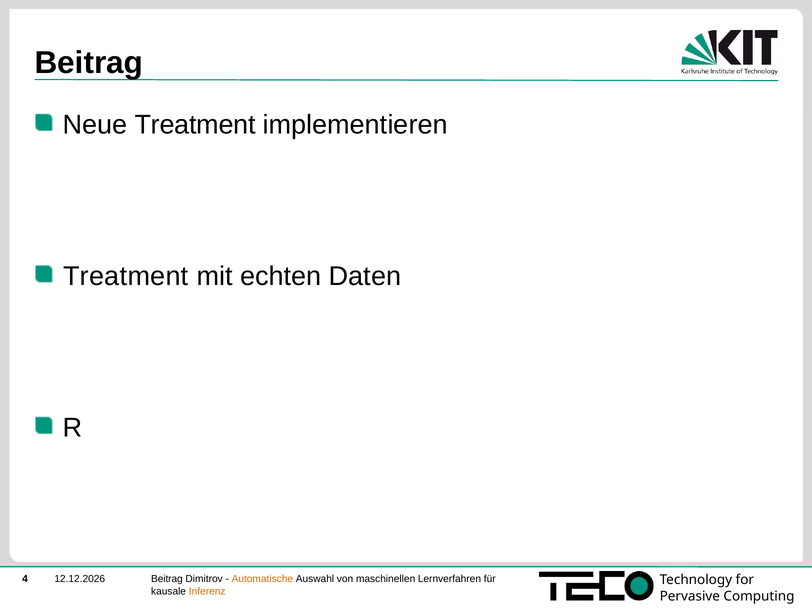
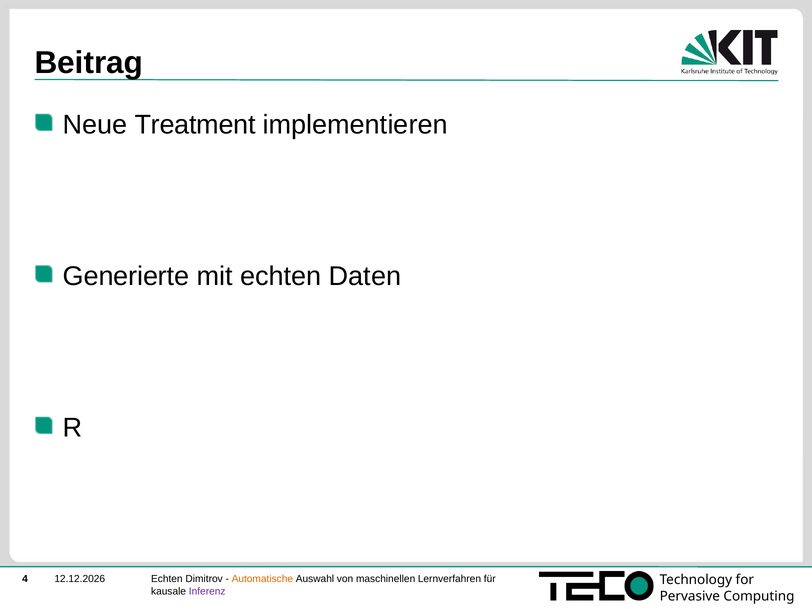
Treatment at (126, 276): Treatment -> Generierte
Beitrag at (167, 579): Beitrag -> Echten
Inferenz colour: orange -> purple
